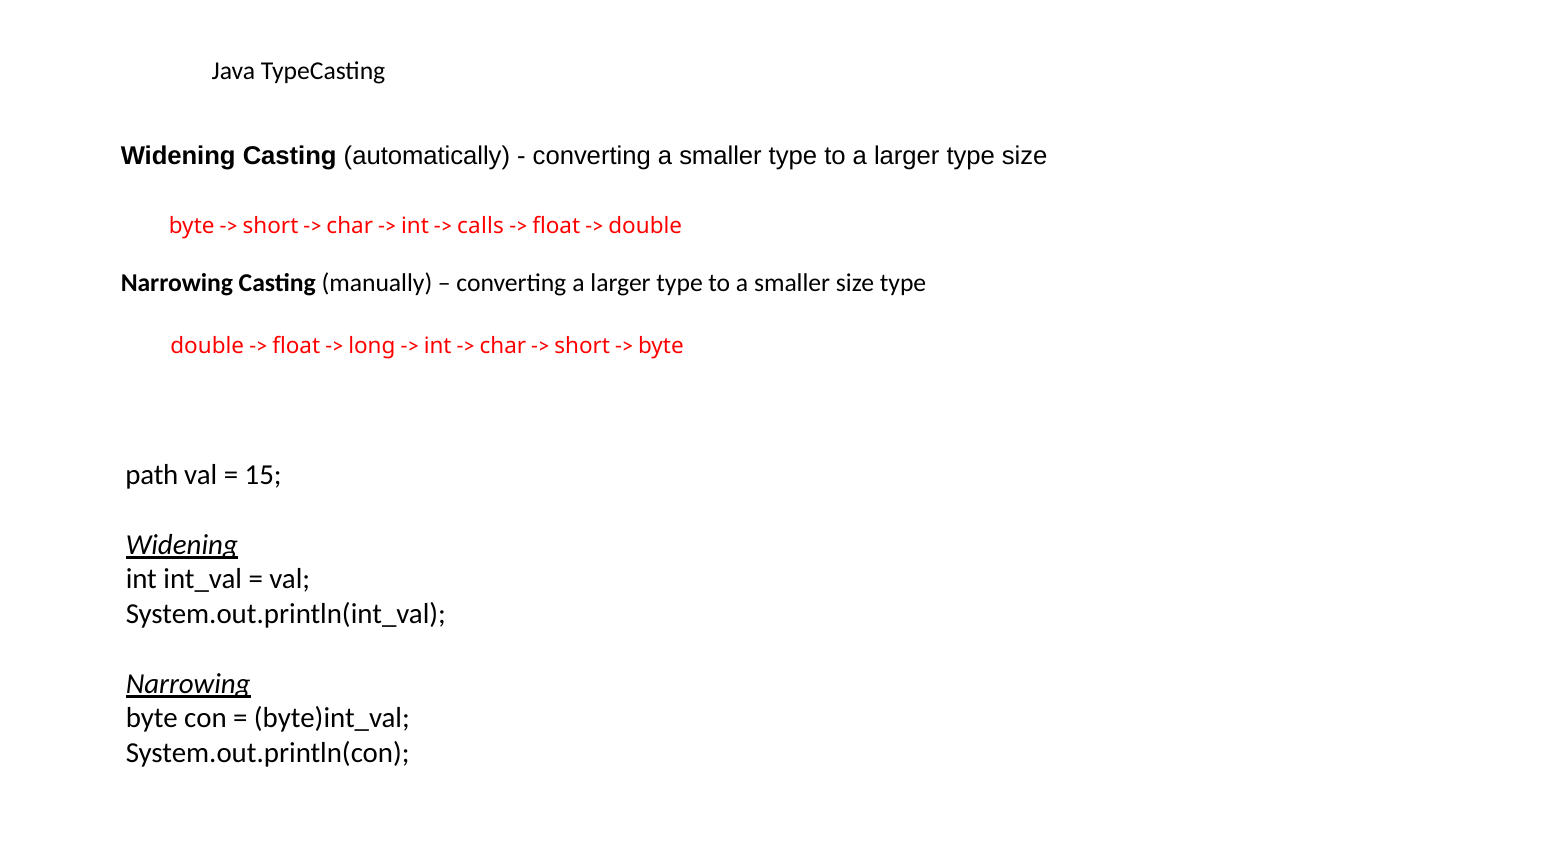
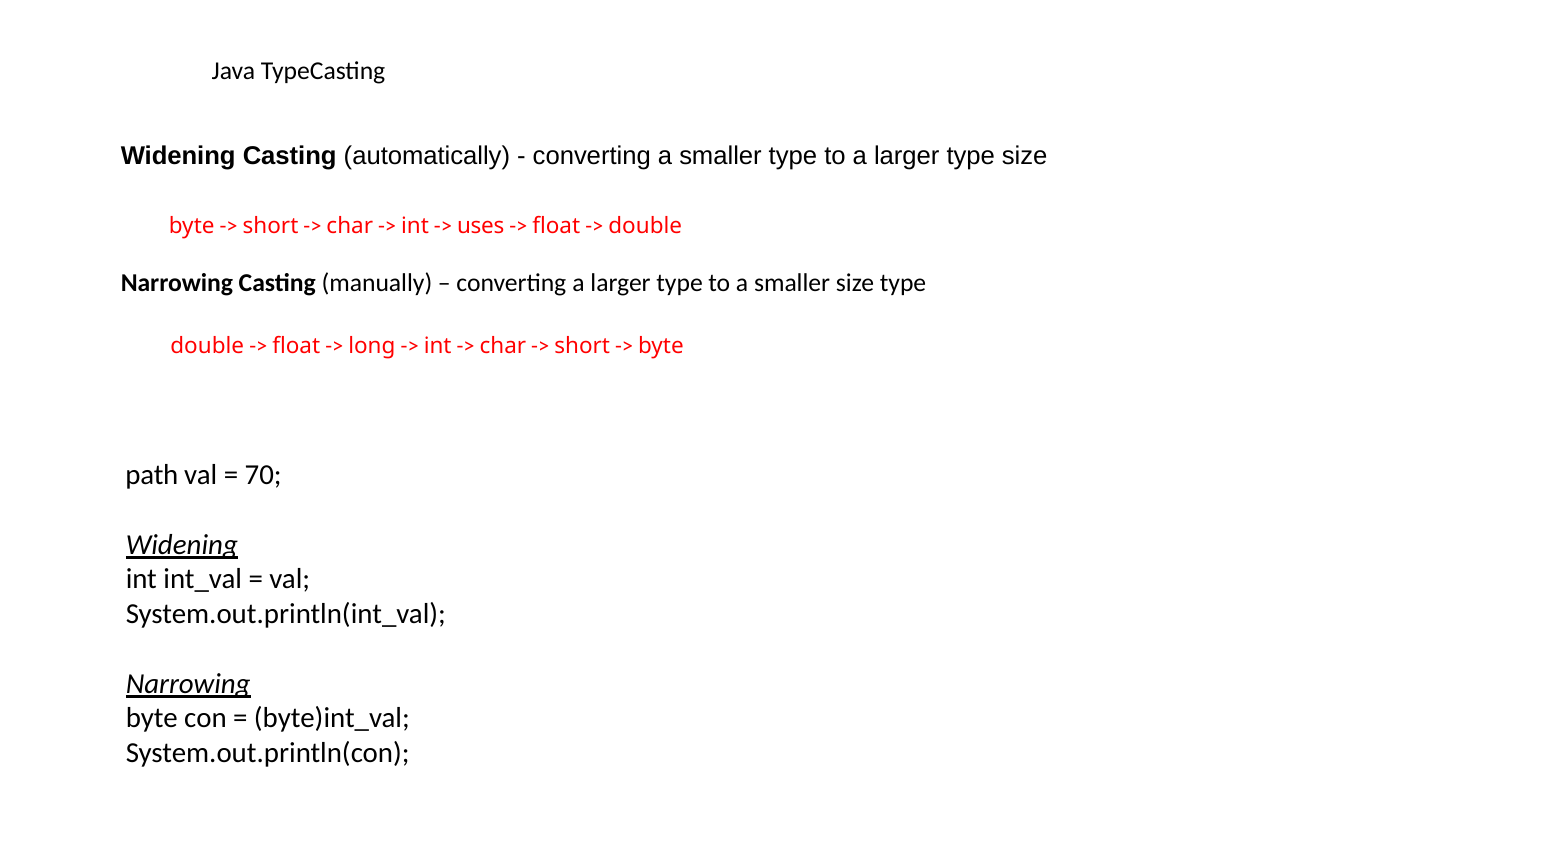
calls: calls -> uses
15: 15 -> 70
